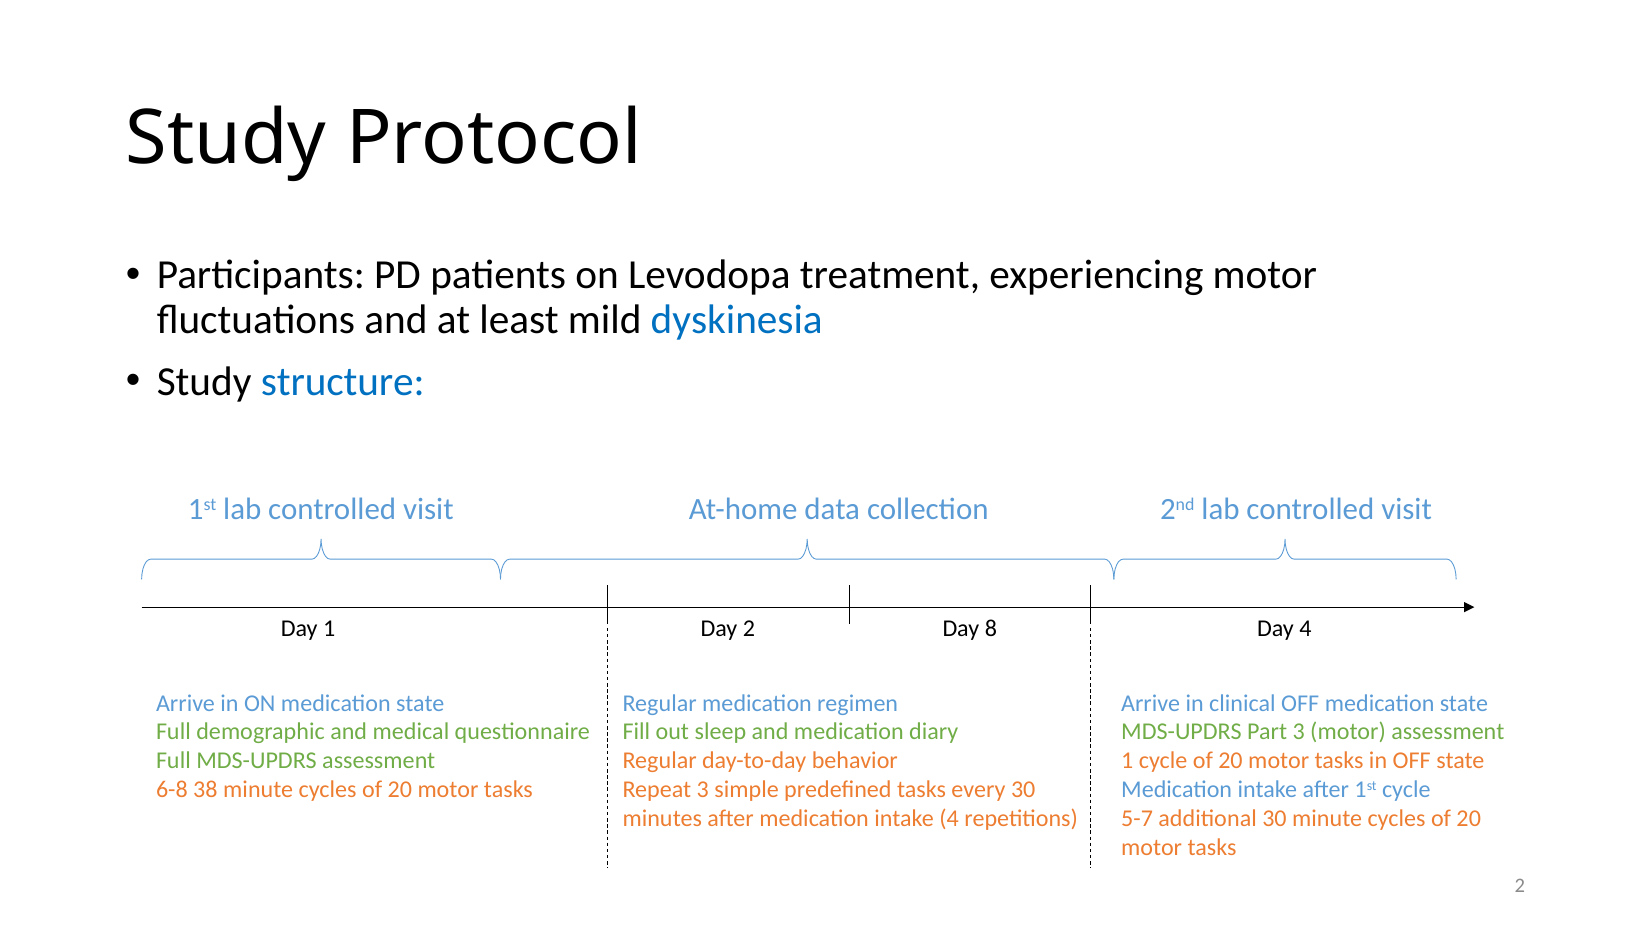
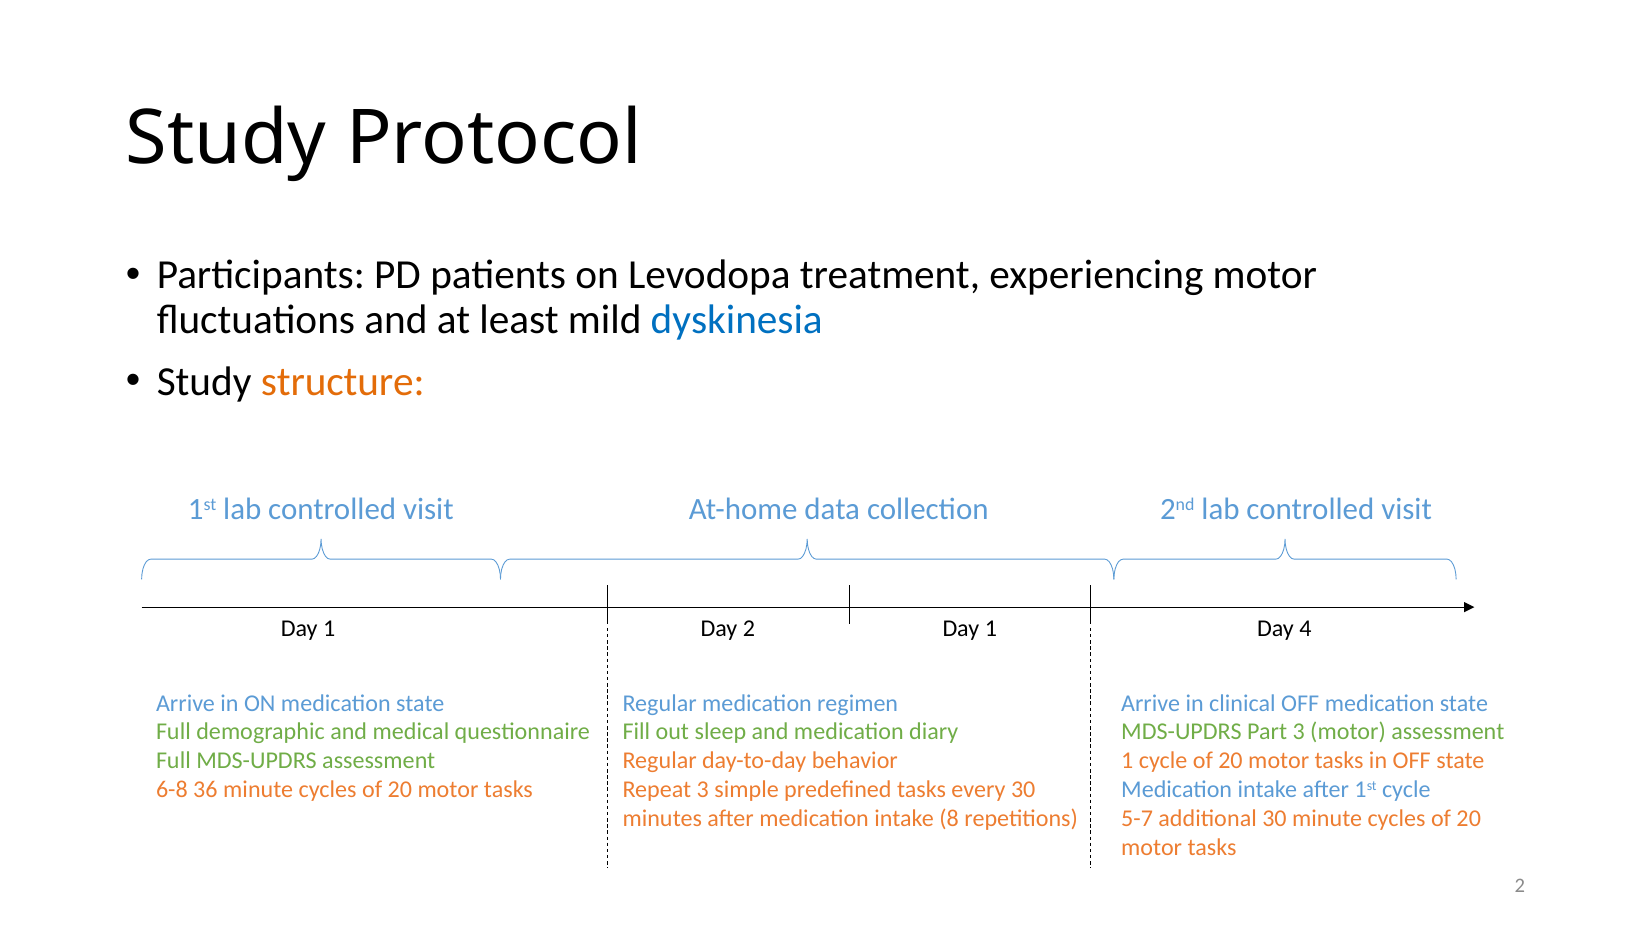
structure colour: blue -> orange
2 Day 8: 8 -> 1
38: 38 -> 36
intake 4: 4 -> 8
